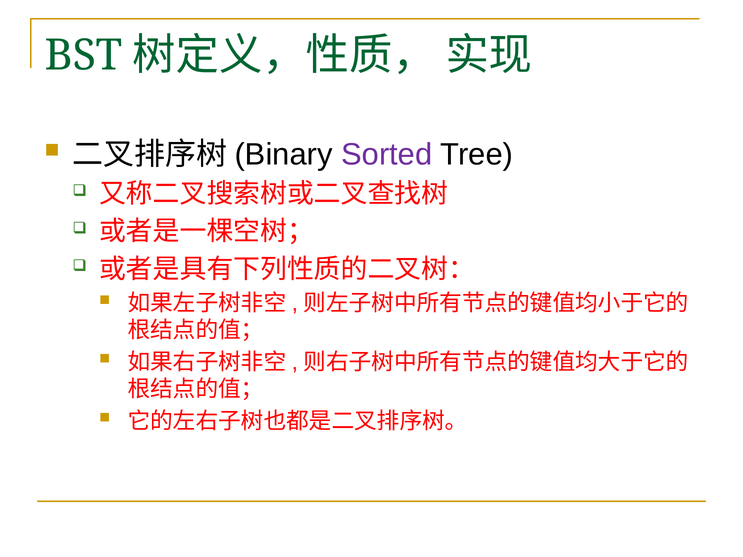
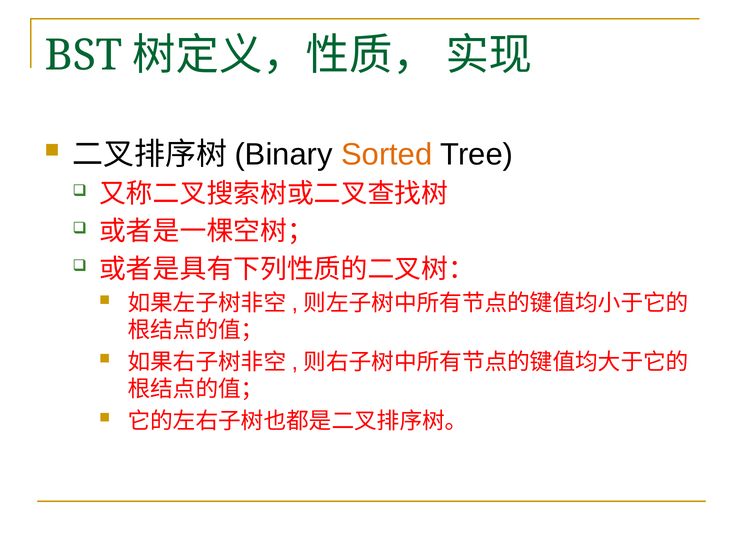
Sorted colour: purple -> orange
